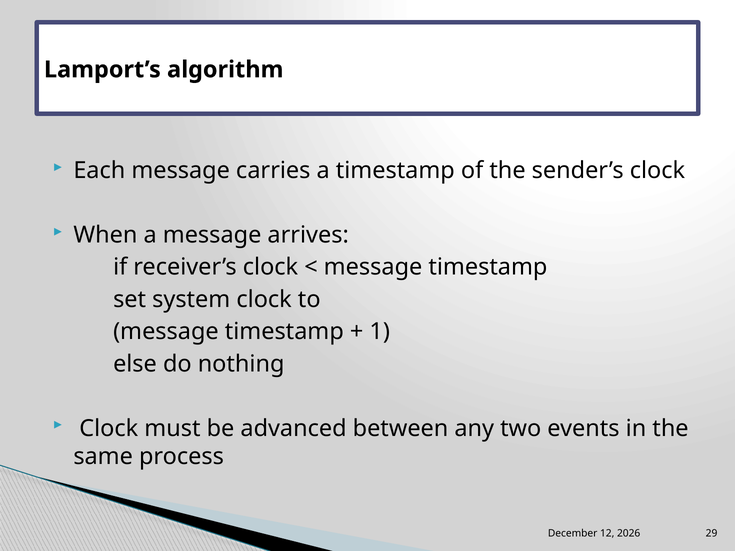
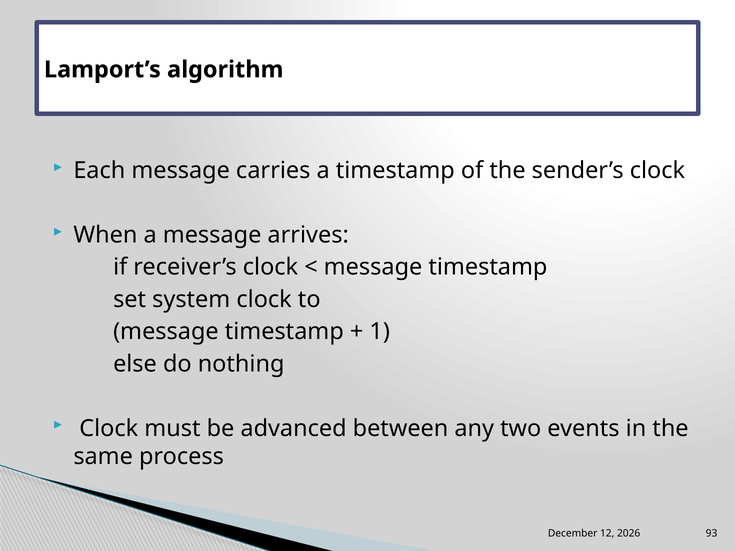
29: 29 -> 93
